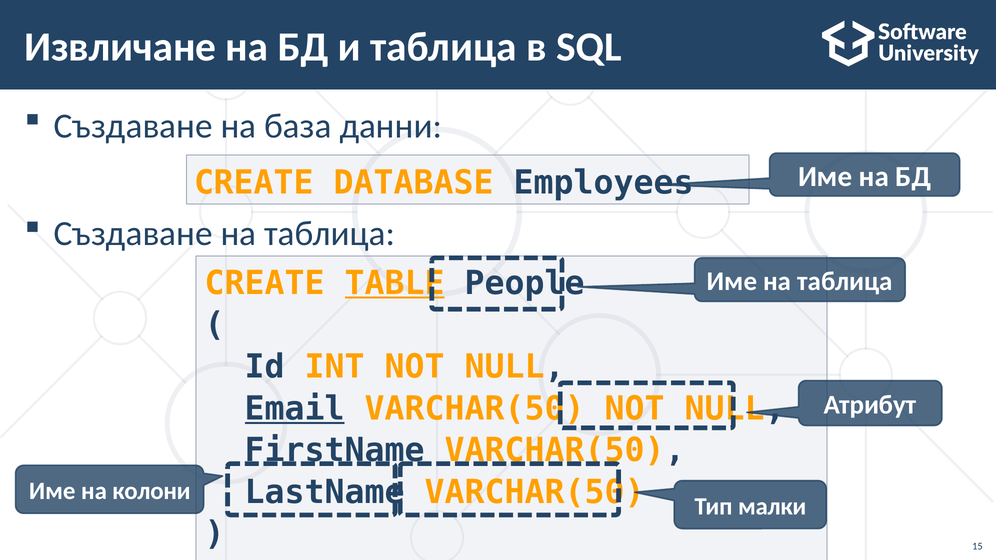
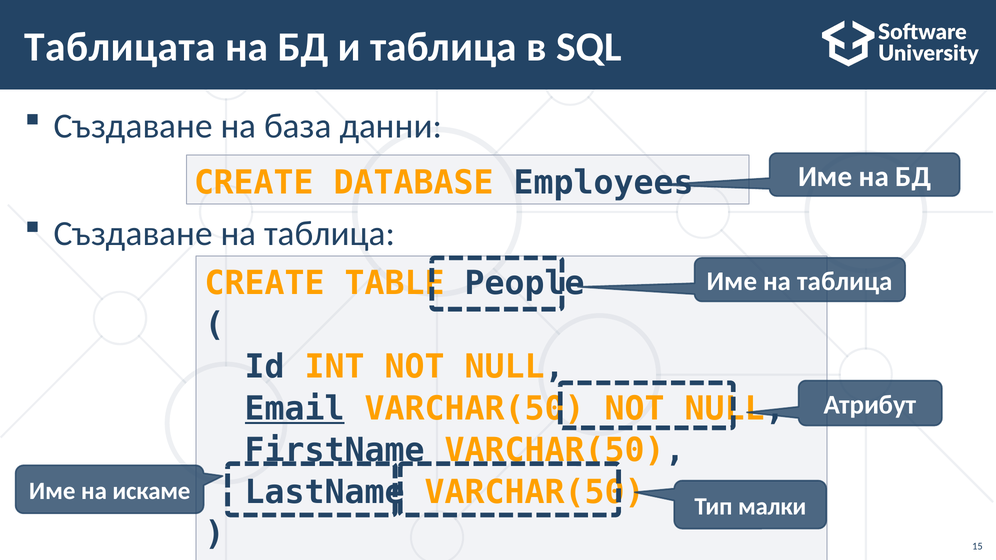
Извличане: Извличане -> Таблицата
TABLE underline: present -> none
колони: колони -> искаме
